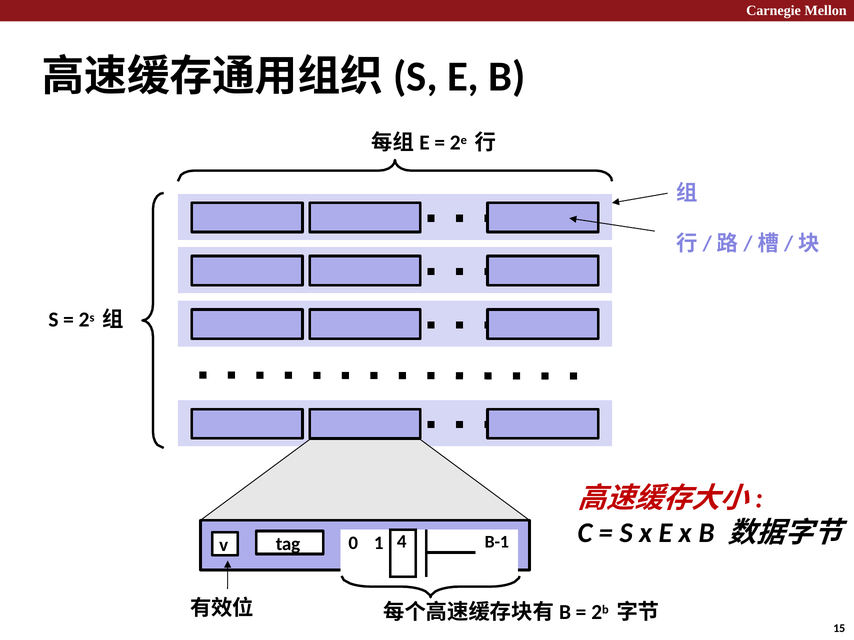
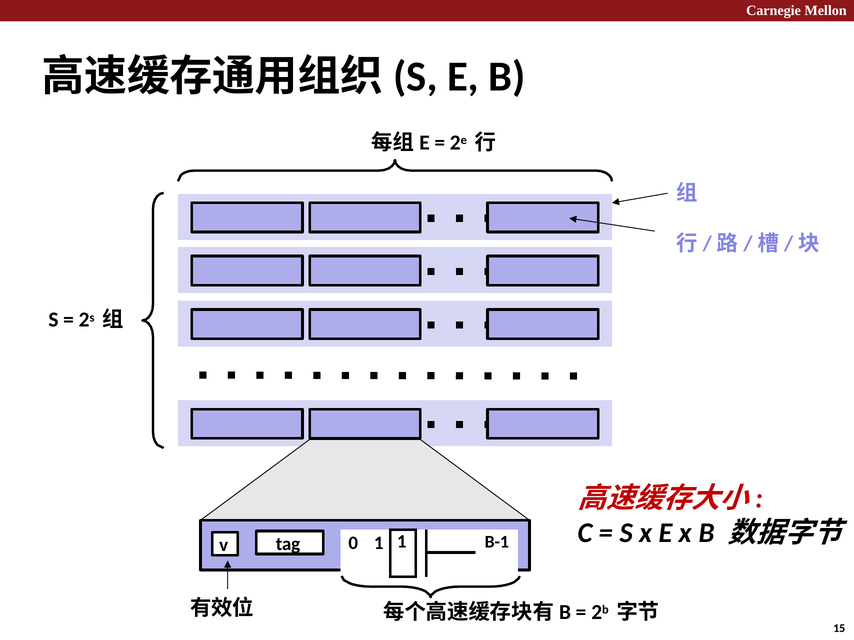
1 4: 4 -> 1
